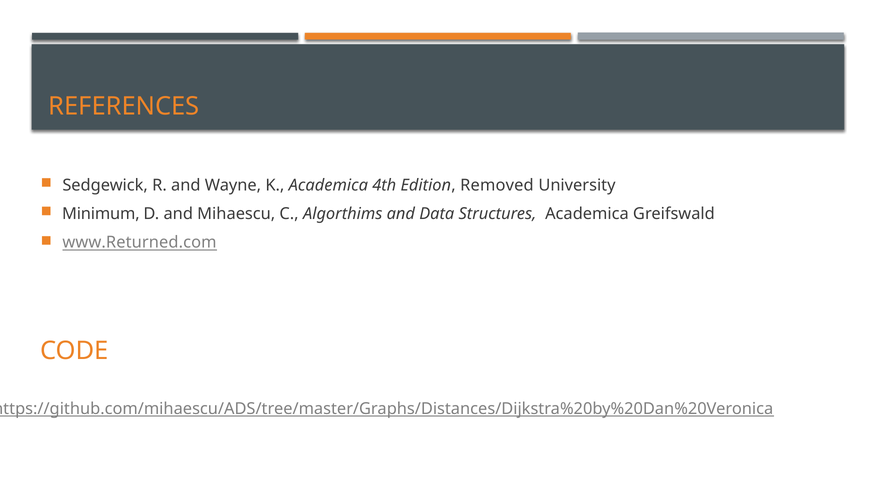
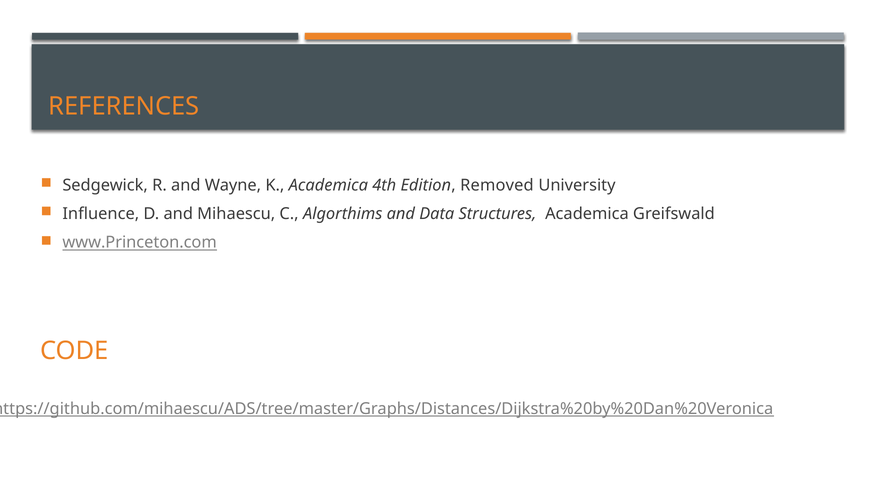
Minimum: Minimum -> Influence
www.Returned.com: www.Returned.com -> www.Princeton.com
